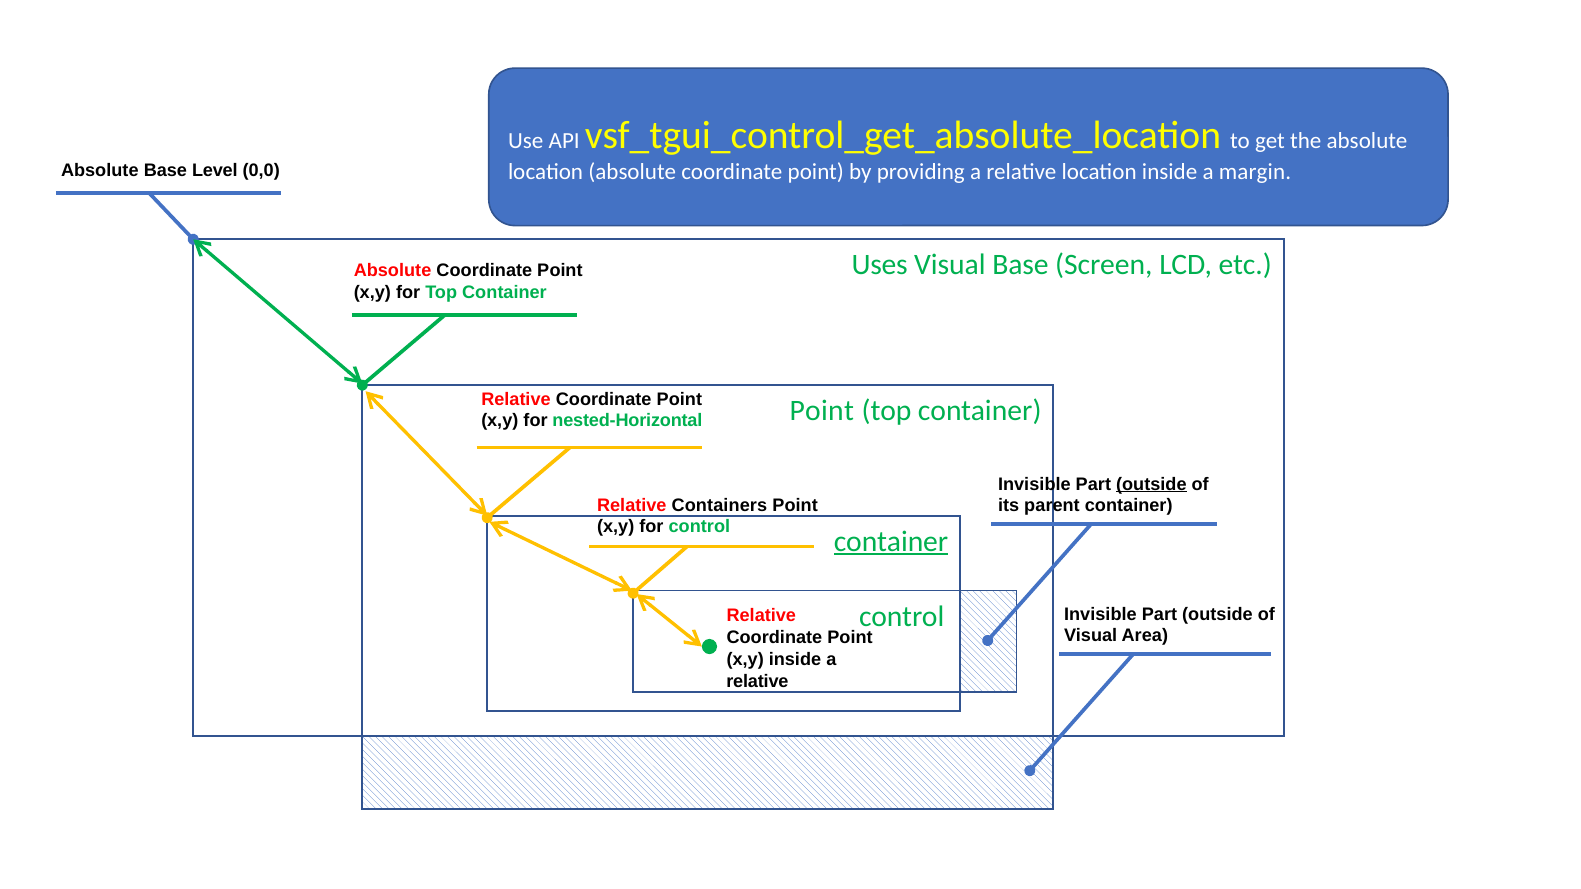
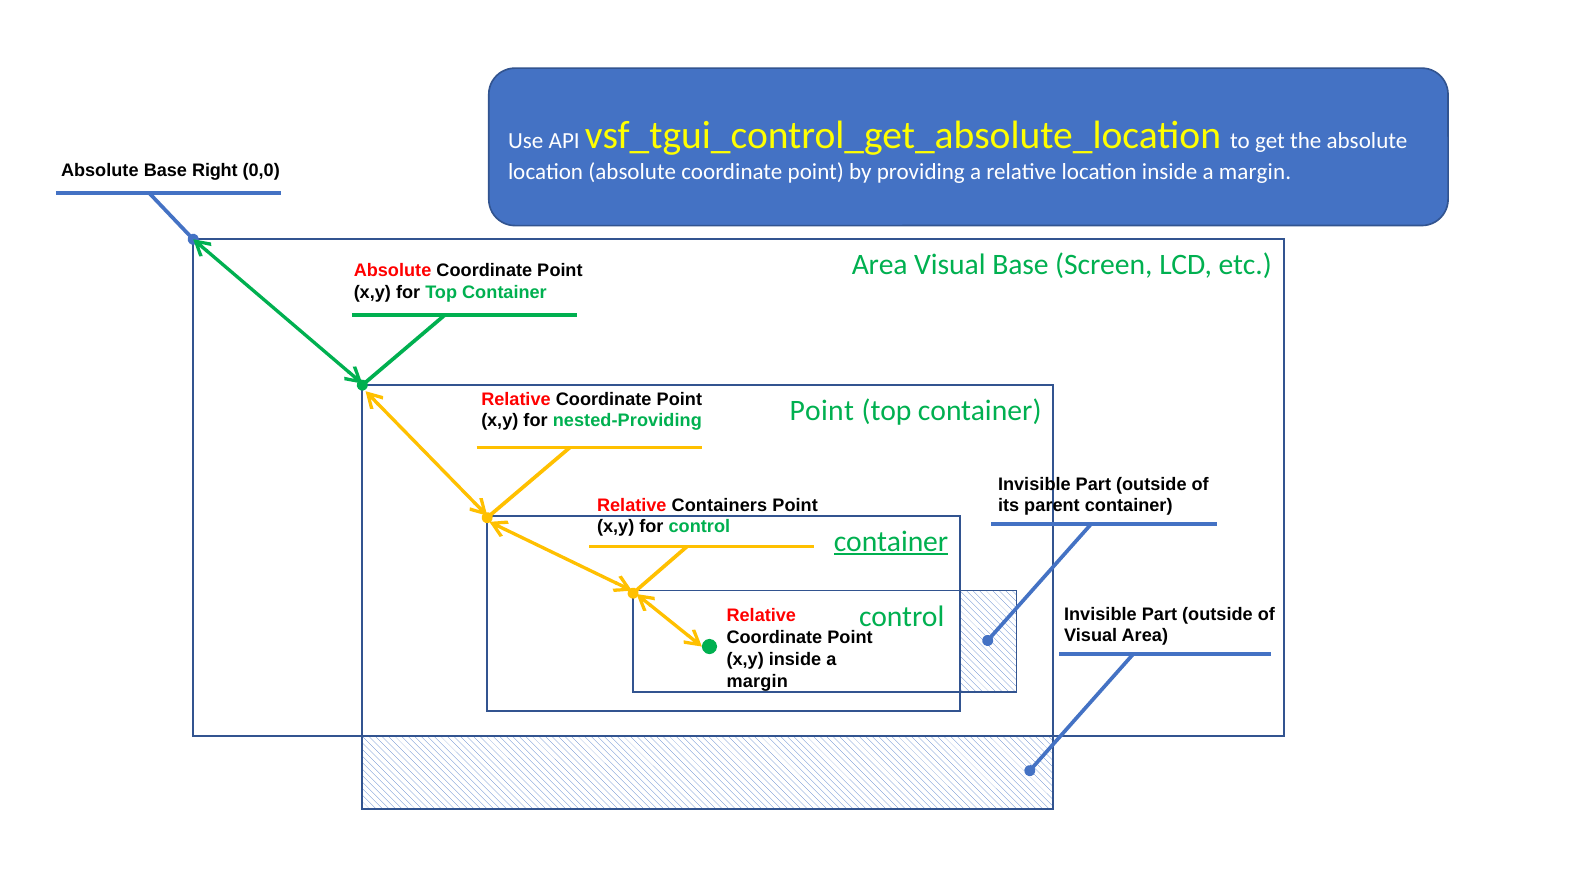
Level: Level -> Right
Uses at (880, 265): Uses -> Area
nested-Horizontal: nested-Horizontal -> nested-Providing
outside at (1151, 484) underline: present -> none
relative at (757, 681): relative -> margin
